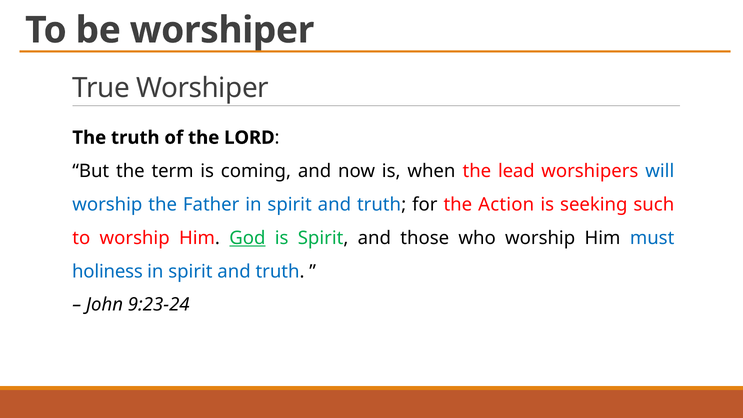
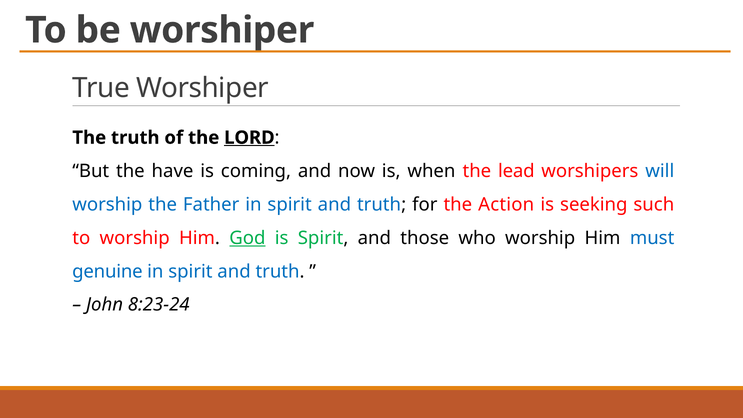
LORD underline: none -> present
term: term -> have
holiness: holiness -> genuine
9:23-24: 9:23-24 -> 8:23-24
